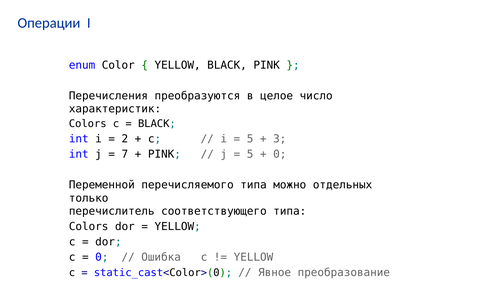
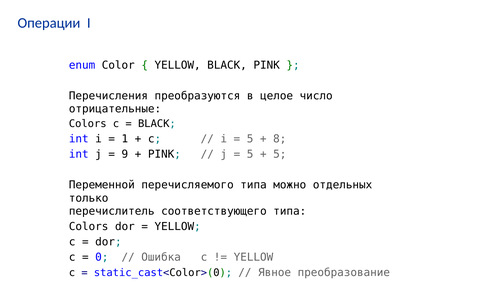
характеристик: характеристик -> отрицательные
2: 2 -> 1
3: 3 -> 8
7: 7 -> 9
0 at (280, 154): 0 -> 5
